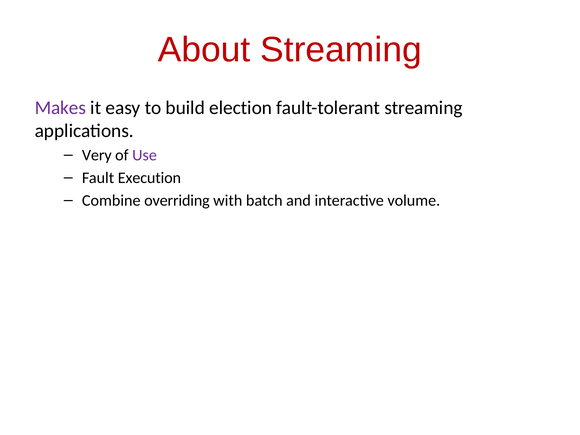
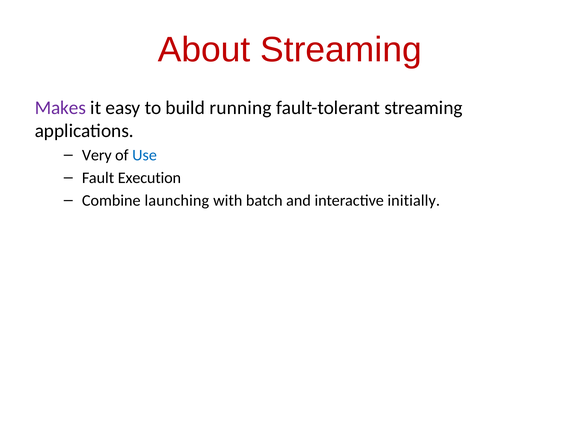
election: election -> running
Use colour: purple -> blue
overriding: overriding -> launching
volume: volume -> initially
